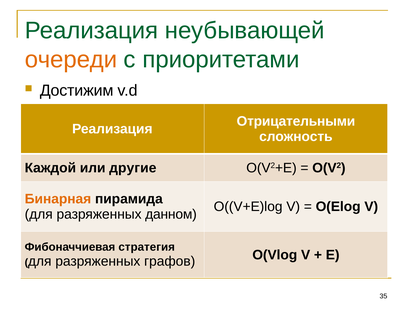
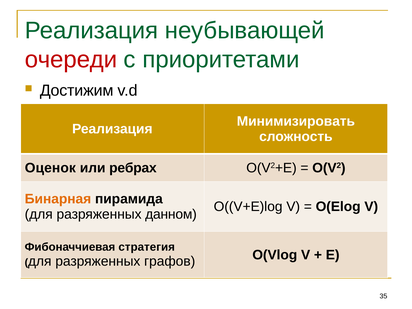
очереди colour: orange -> red
Отрицательными: Отрицательными -> Минимизировать
Каждой: Каждой -> Оценок
другие: другие -> ребрах
